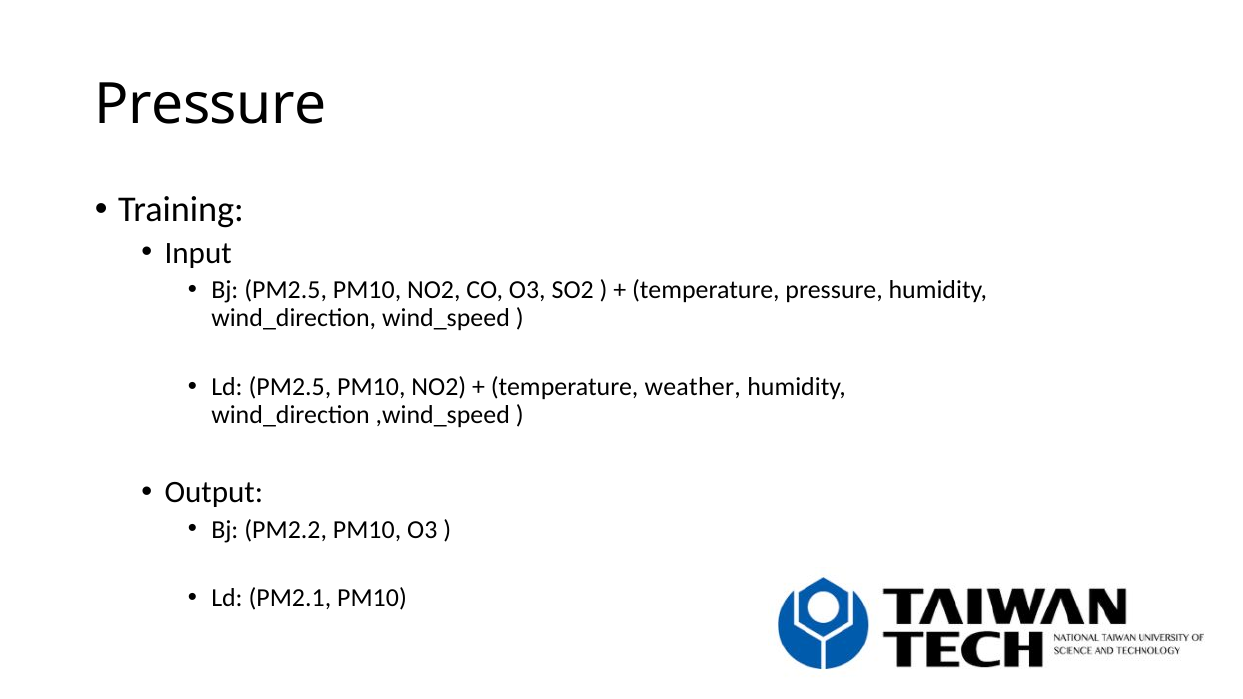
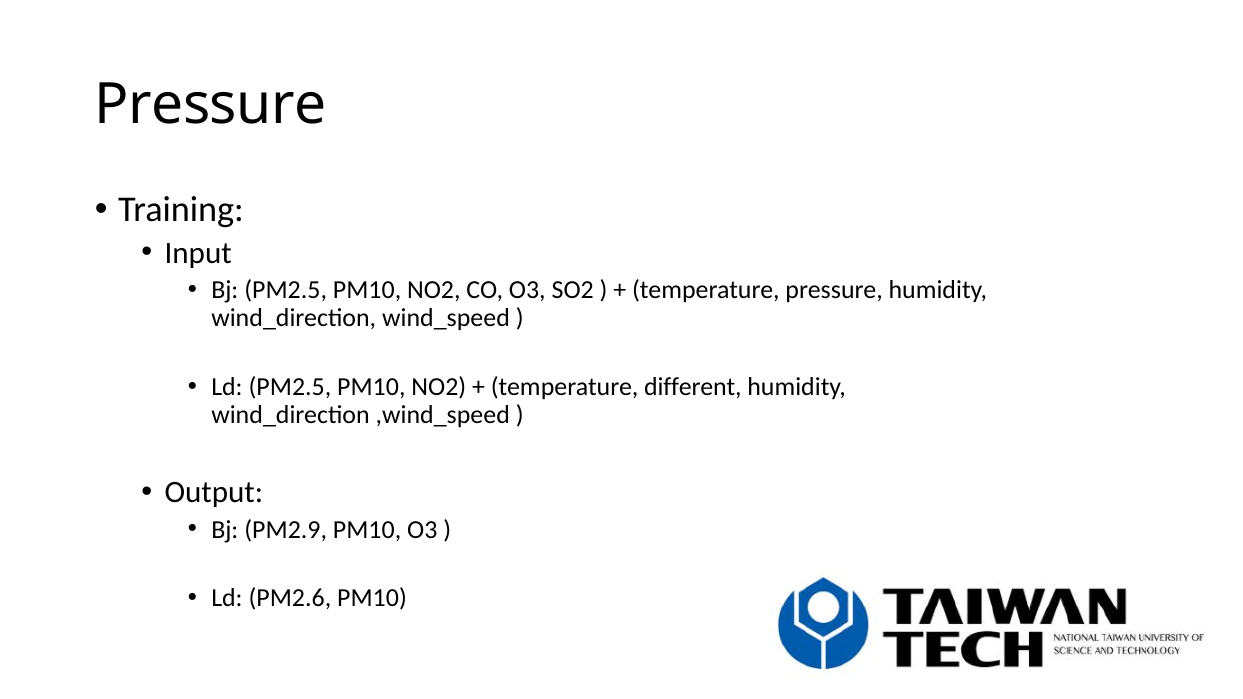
weather: weather -> different
PM2.2: PM2.2 -> PM2.9
PM2.1: PM2.1 -> PM2.6
